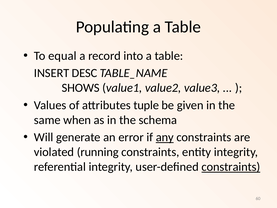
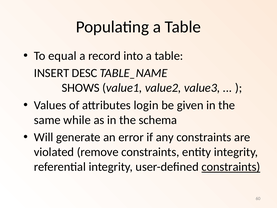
tuple: tuple -> login
when: when -> while
any underline: present -> none
running: running -> remove
